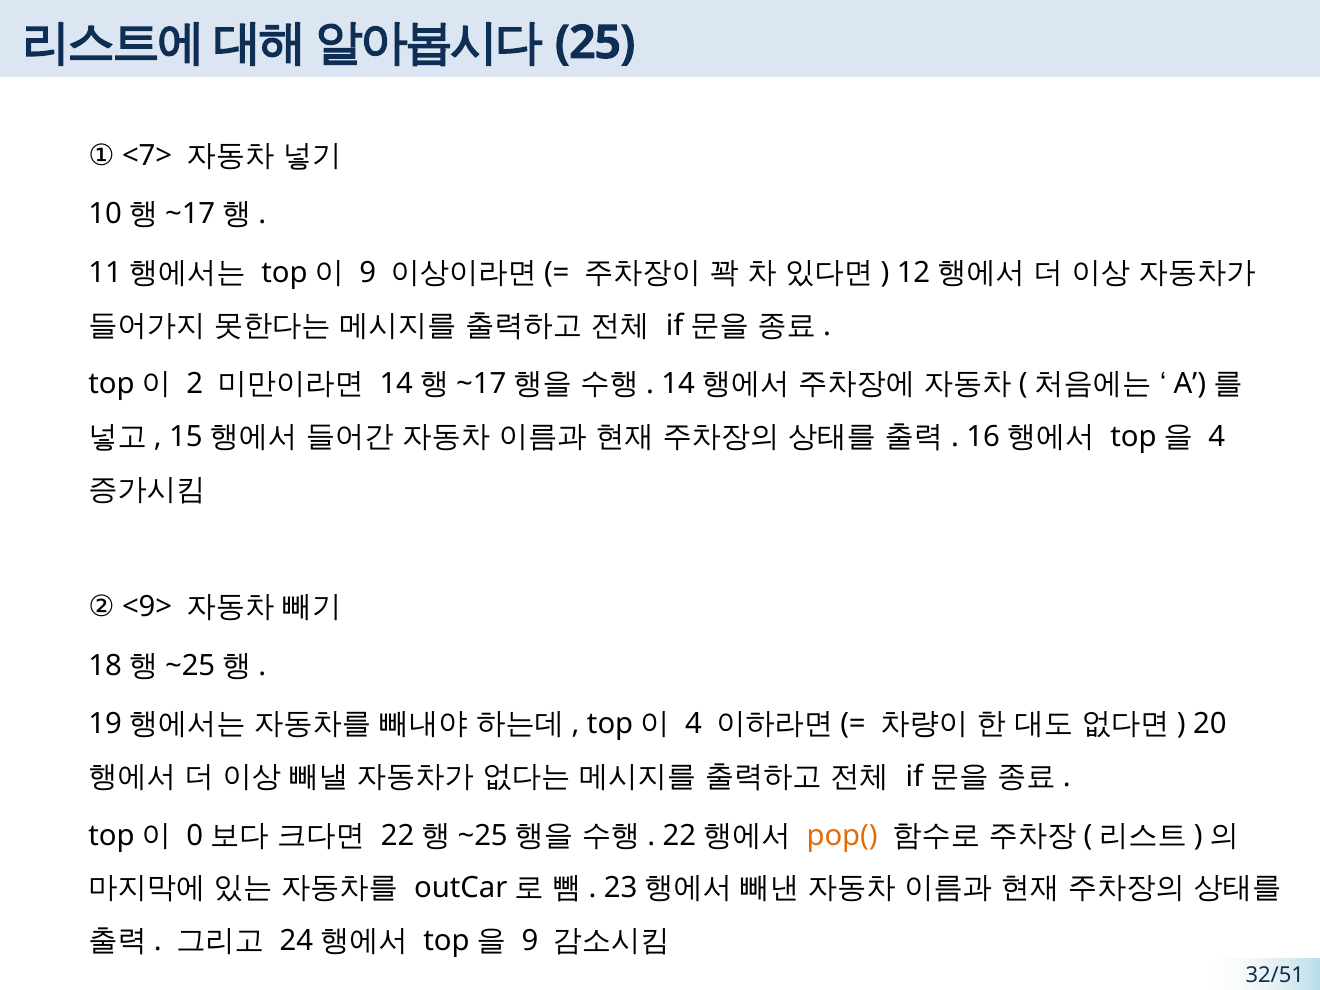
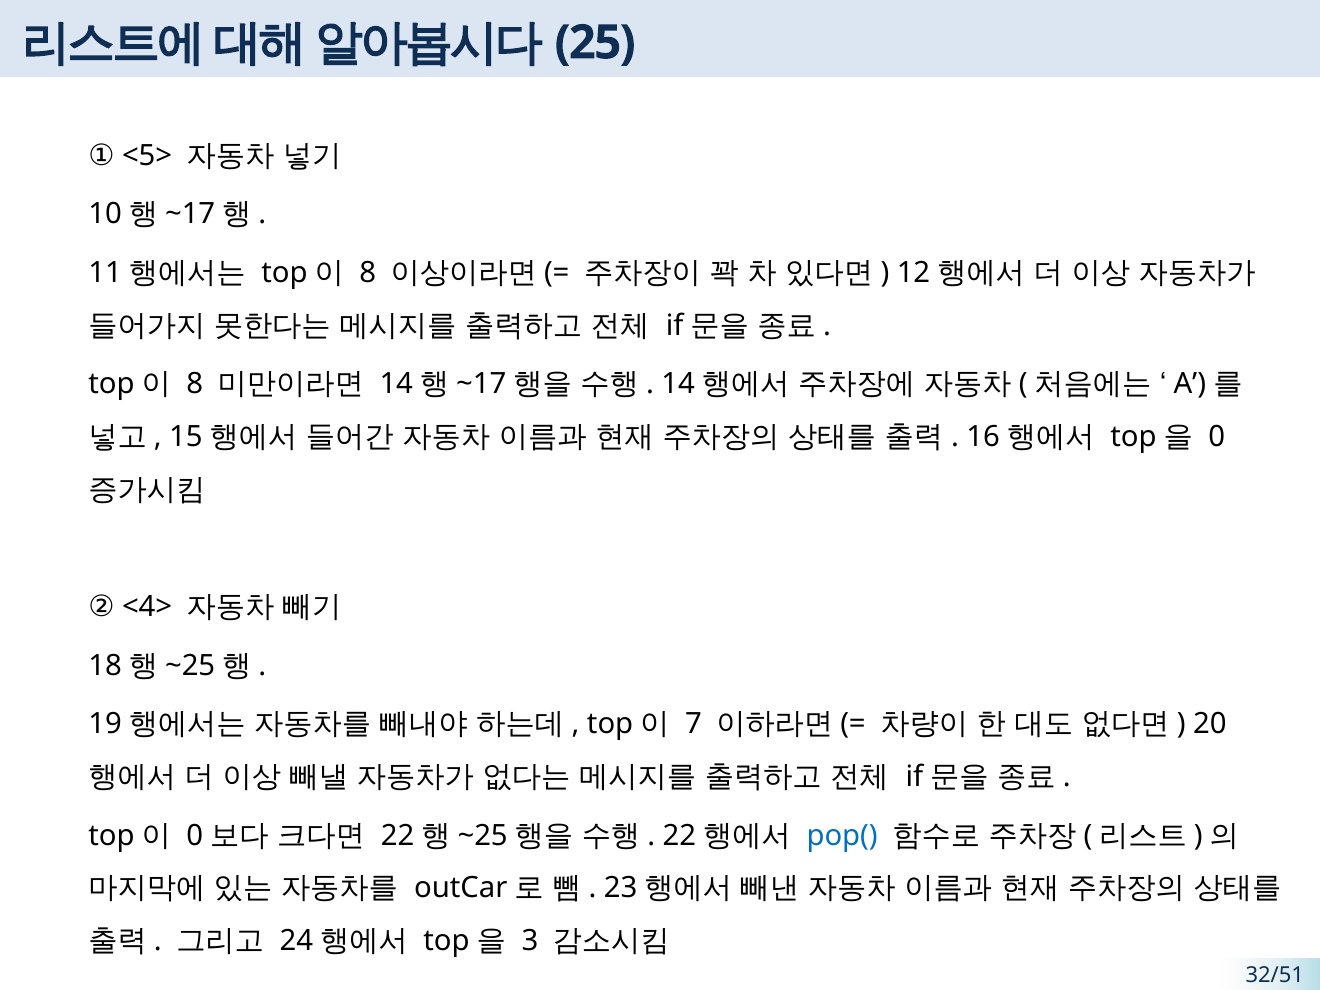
<7>: <7> -> <5>
9 at (368, 273): 9 -> 8
2 at (195, 384): 2 -> 8
4 at (1217, 437): 4 -> 0
<9>: <9> -> <4>
4 at (693, 724): 4 -> 7
pop( colour: orange -> blue
9 at (530, 941): 9 -> 3
